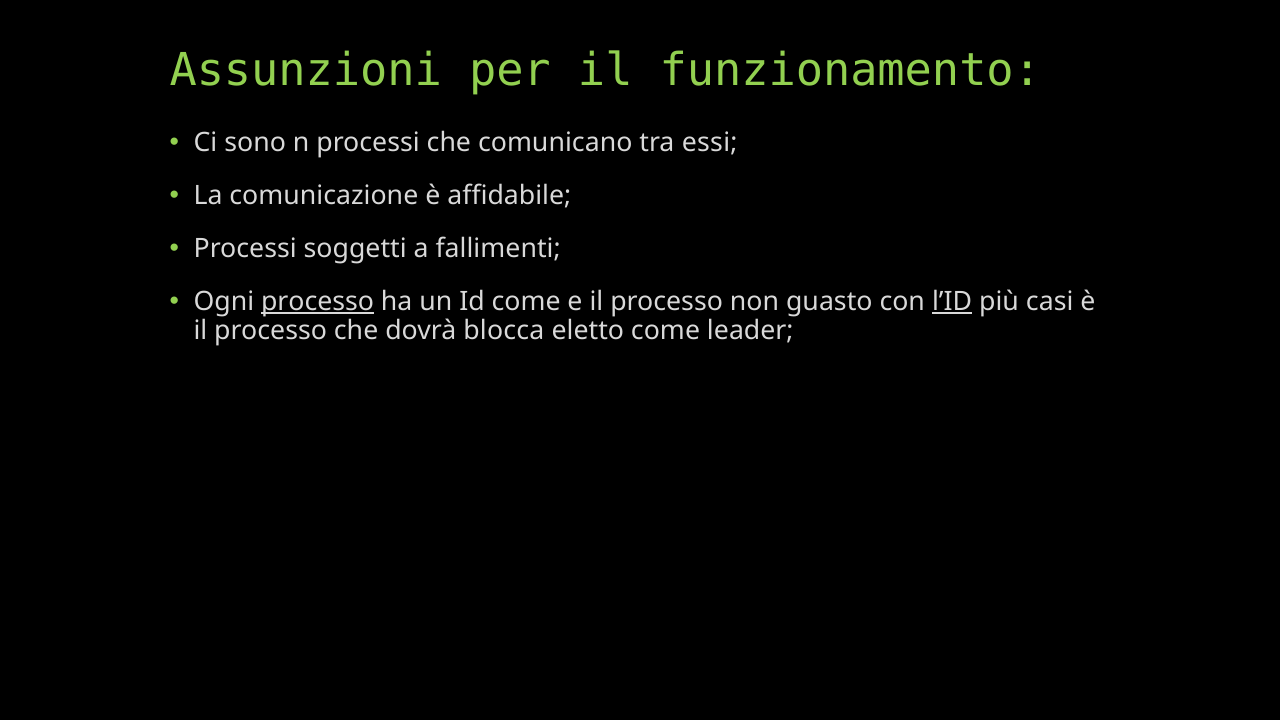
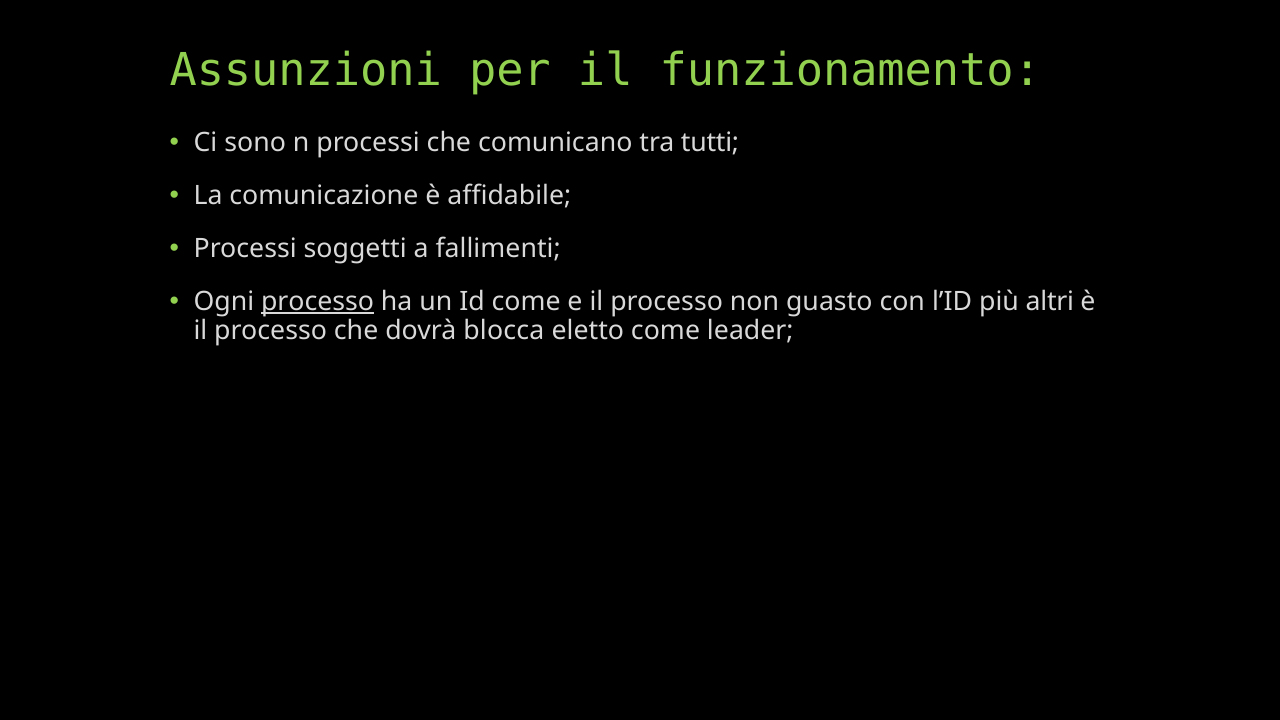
essi: essi -> tutti
l’ID underline: present -> none
casi: casi -> altri
